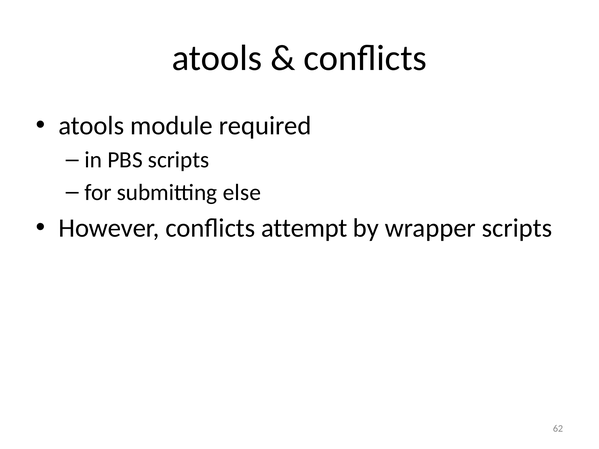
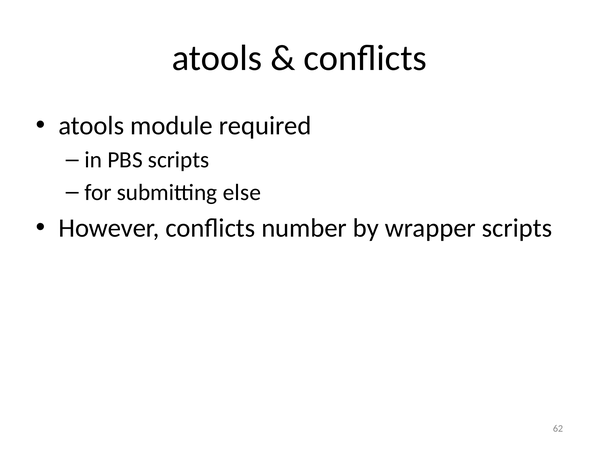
attempt: attempt -> number
